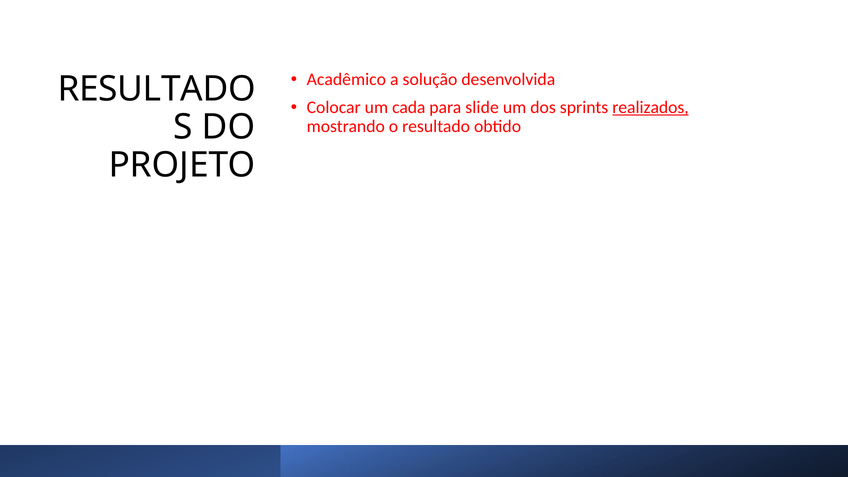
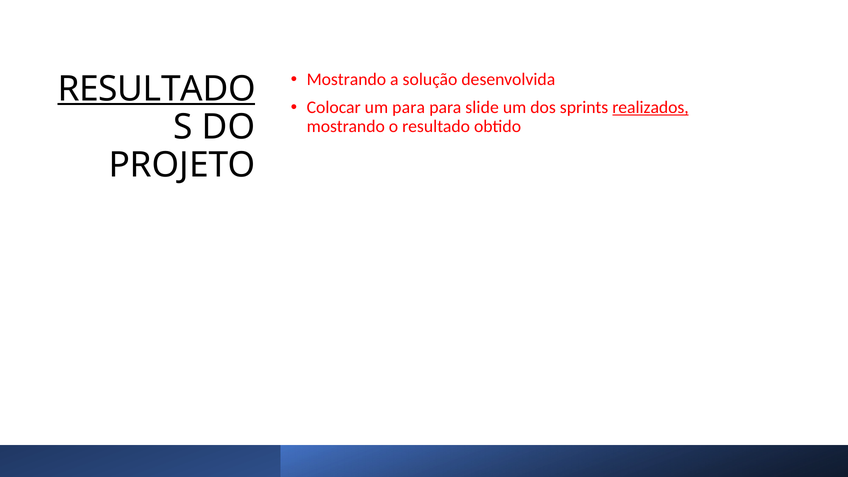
Acadêmico at (346, 80): Acadêmico -> Mostrando
RESULTADO at (157, 89) underline: none -> present
um cada: cada -> para
